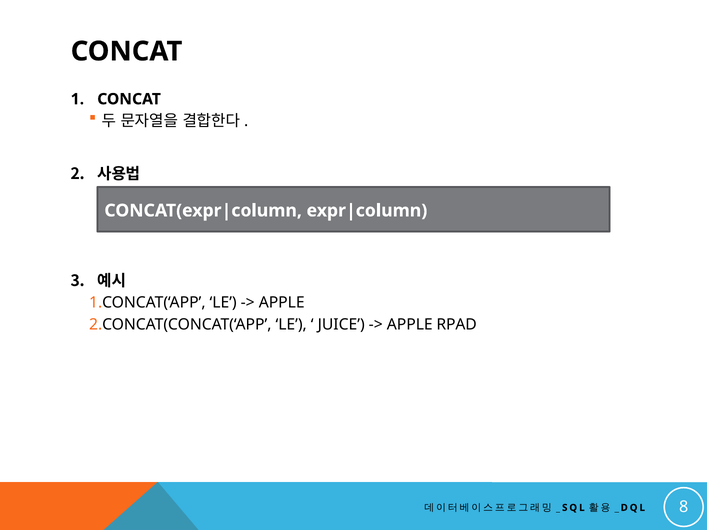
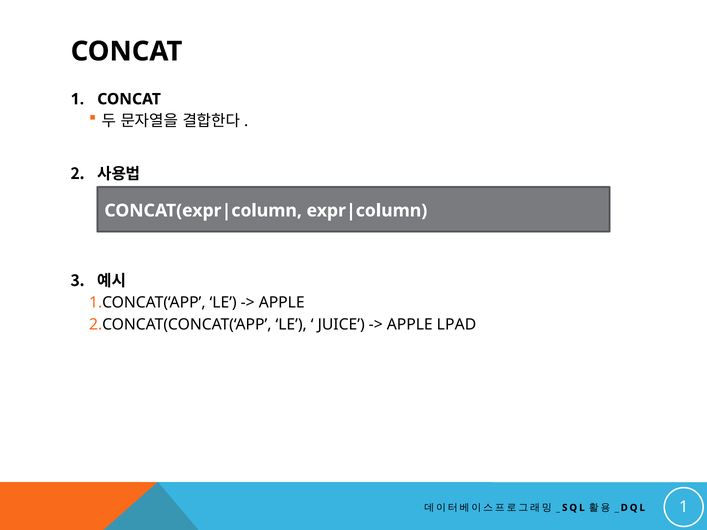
RPAD: RPAD -> LPAD
8 at (684, 507): 8 -> 1
